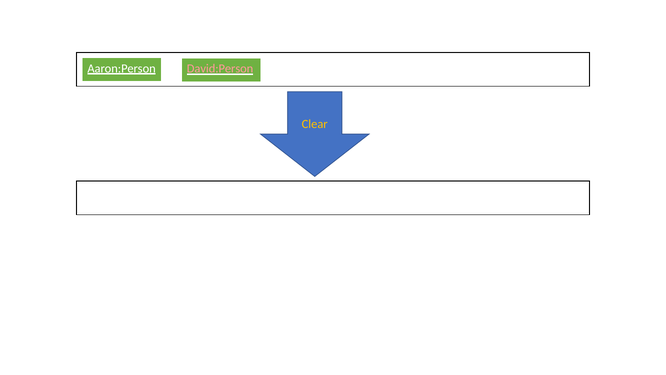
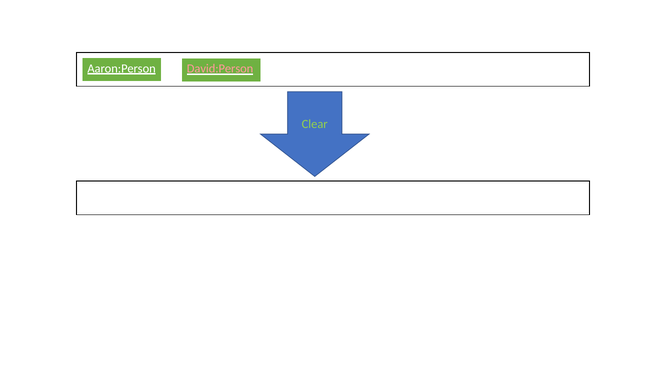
Clear colour: yellow -> light green
